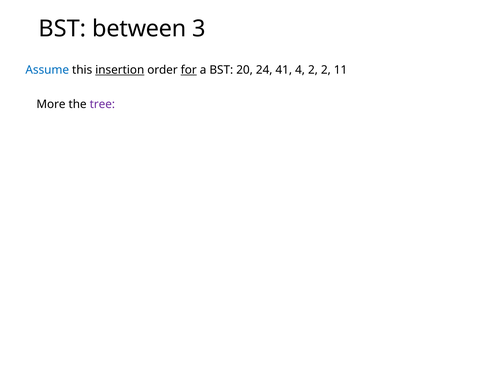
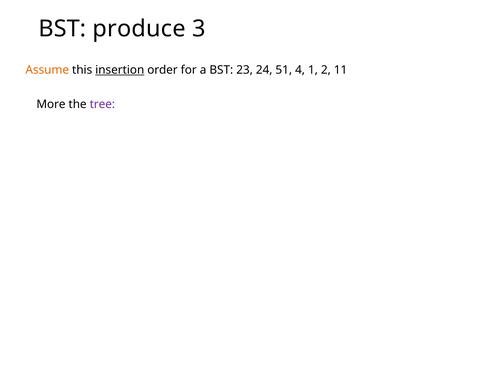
between: between -> produce
Assume colour: blue -> orange
for underline: present -> none
20: 20 -> 23
41: 41 -> 51
4 2: 2 -> 1
